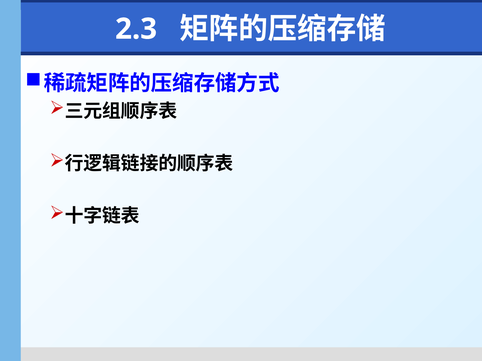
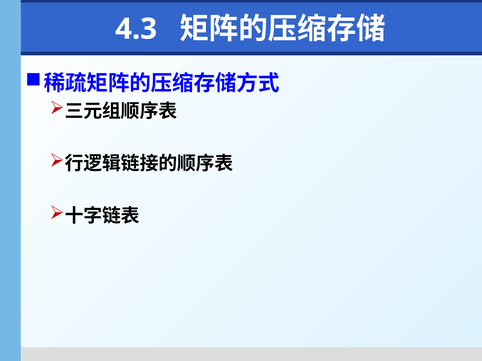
2.3: 2.3 -> 4.3
